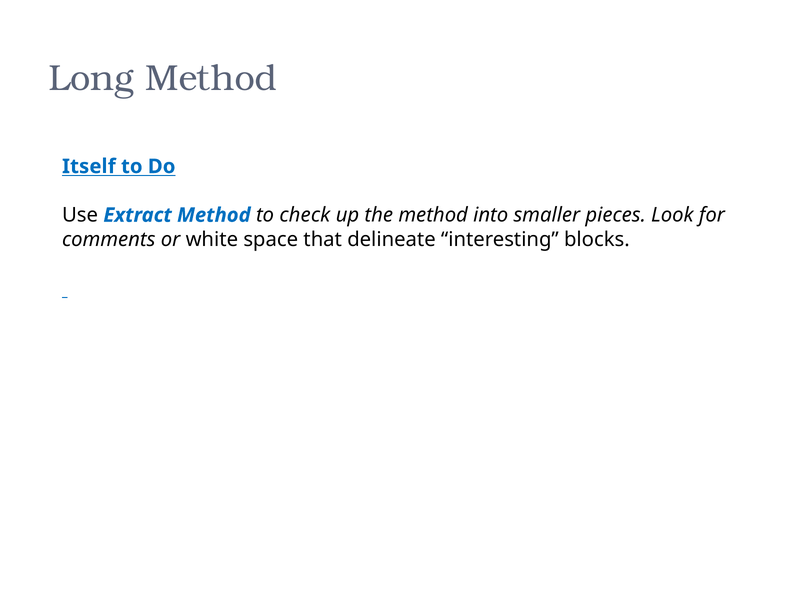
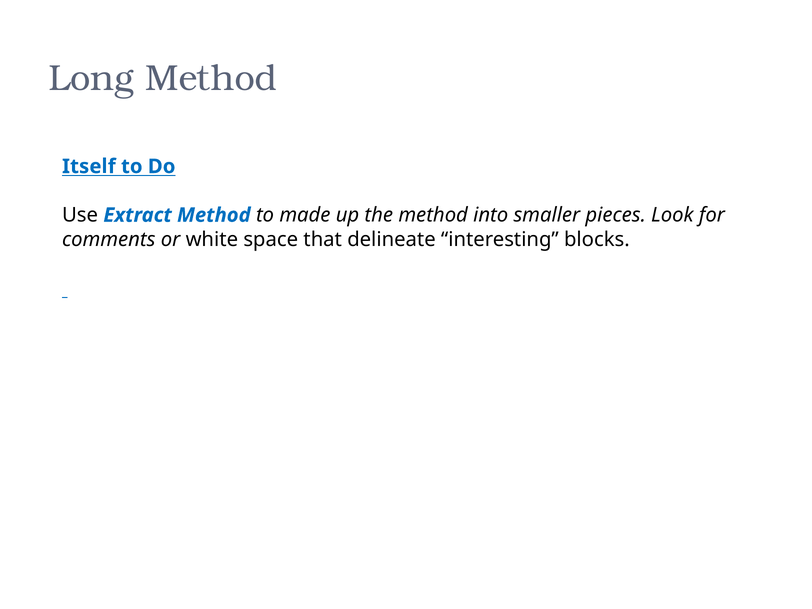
check: check -> made
